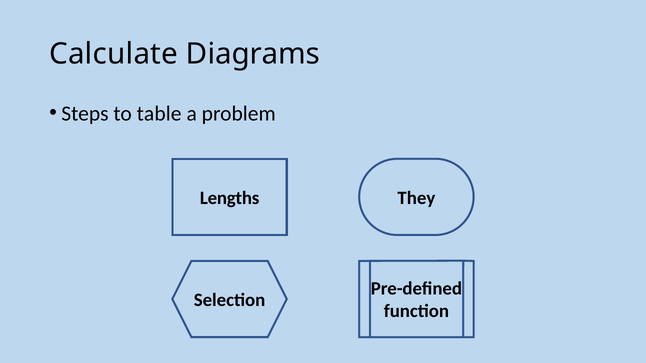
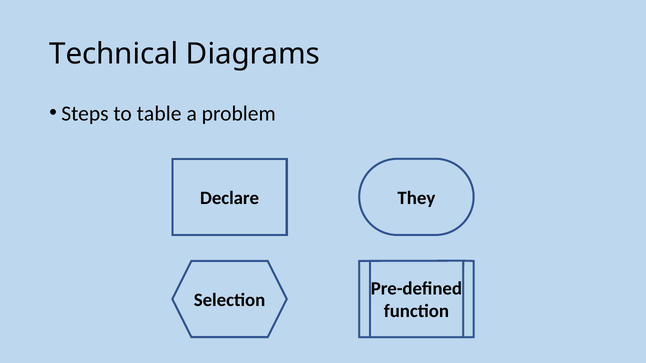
Calculate: Calculate -> Technical
Lengths: Lengths -> Declare
